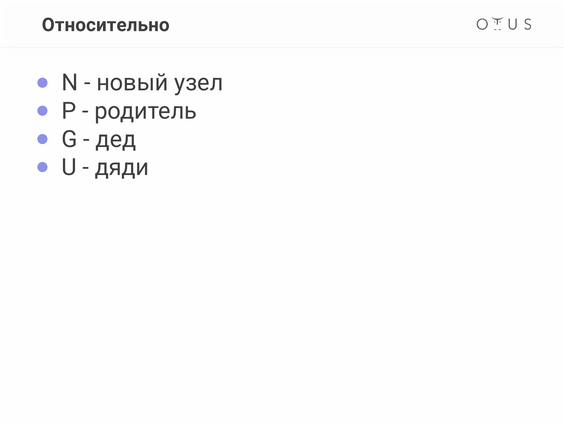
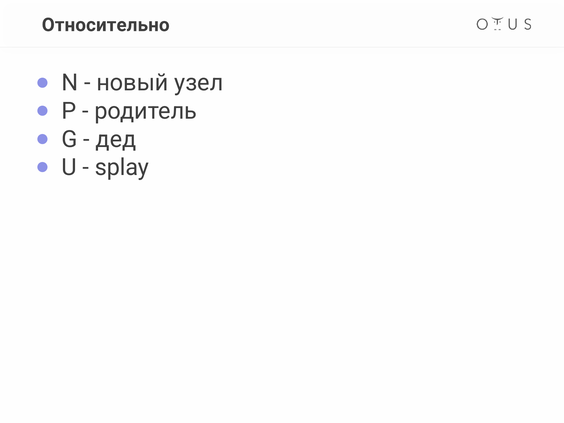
дяди: дяди -> splay
